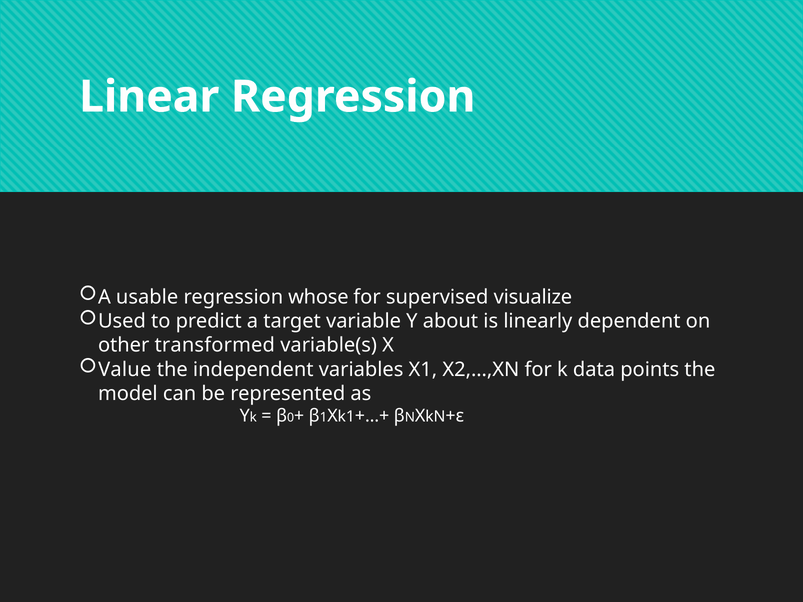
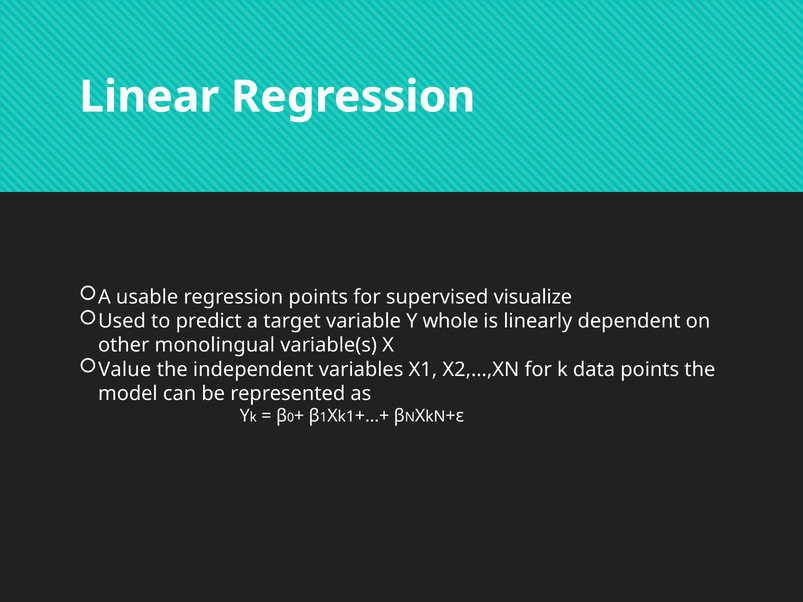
regression whose: whose -> points
about: about -> whole
transformed: transformed -> monolingual
